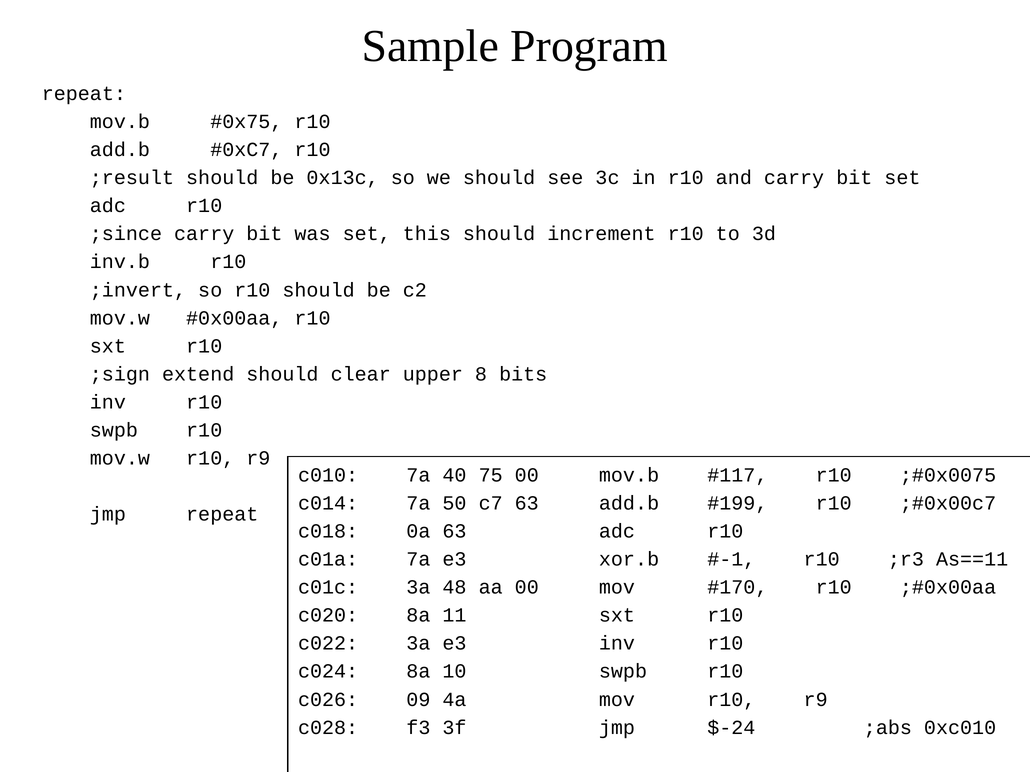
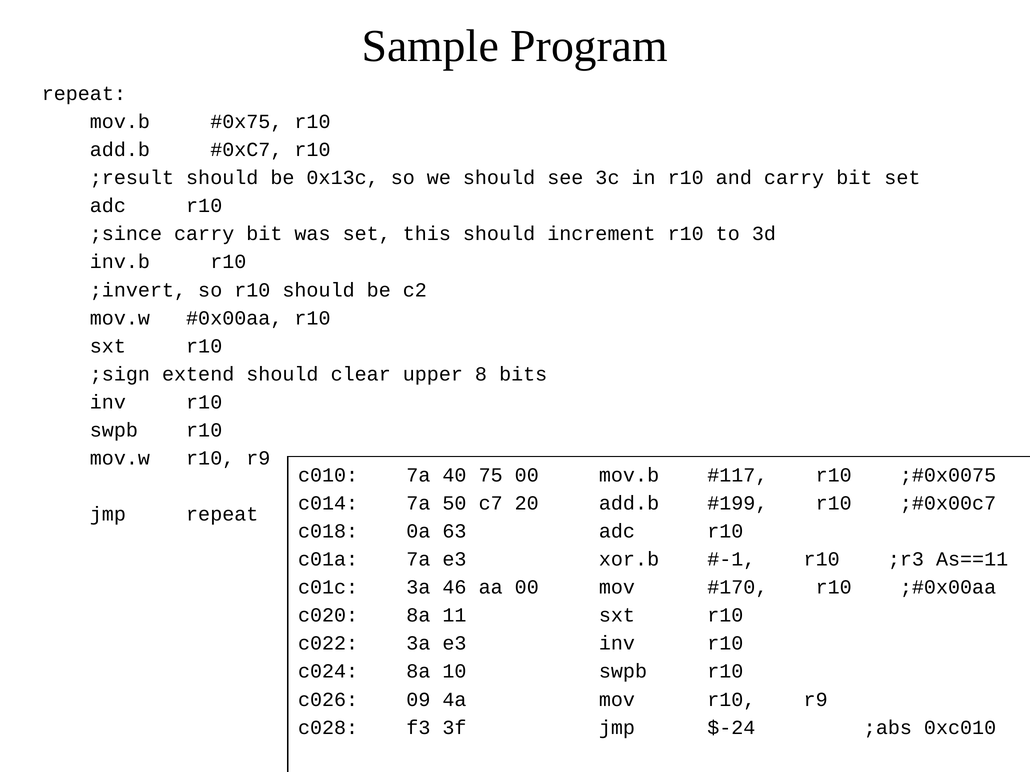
c7 63: 63 -> 20
48: 48 -> 46
